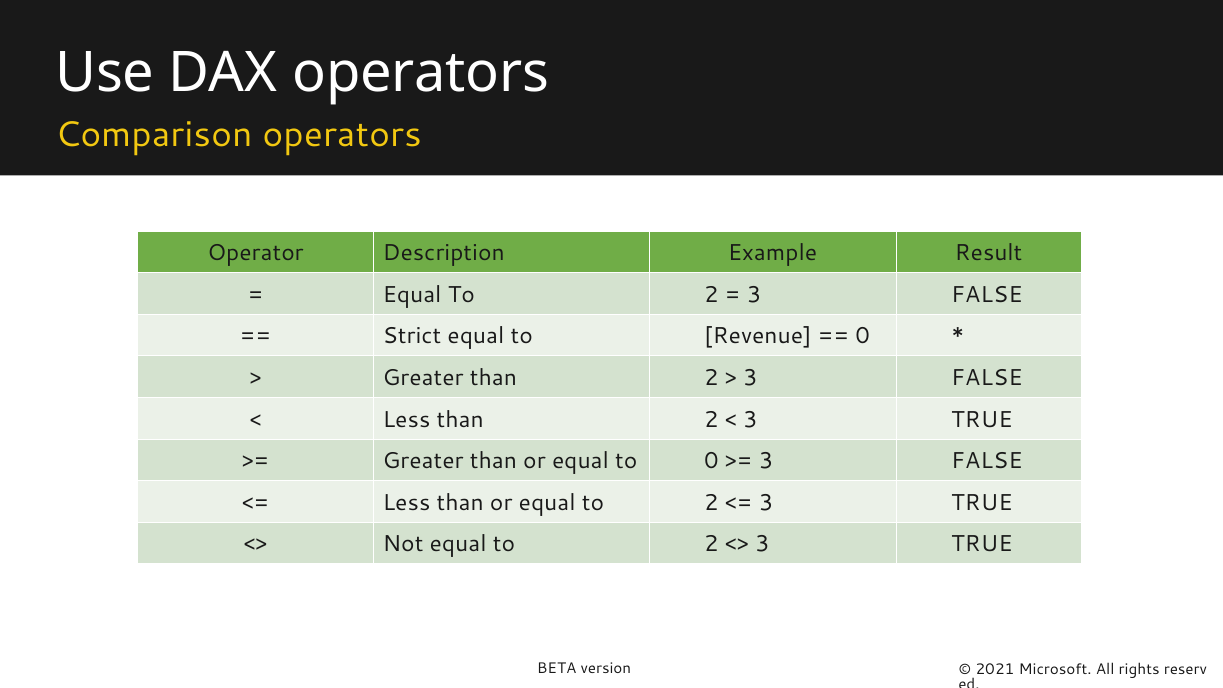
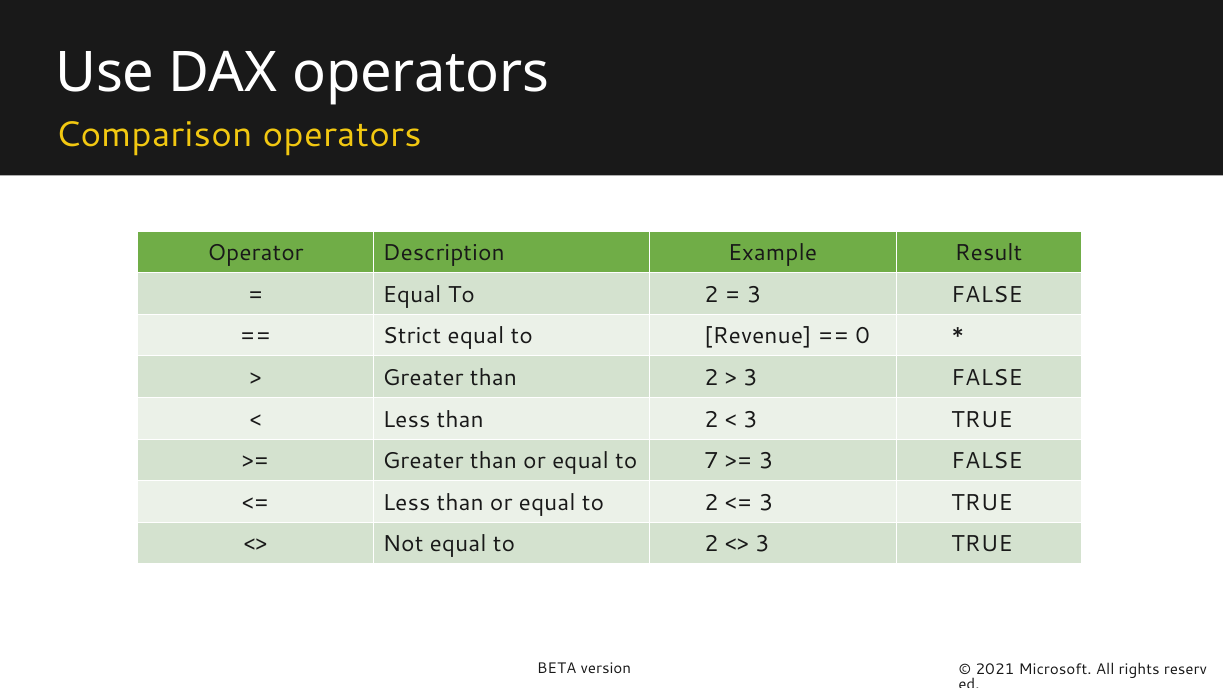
to 0: 0 -> 7
